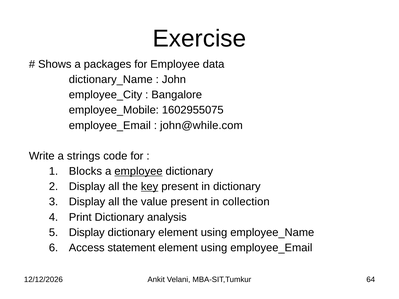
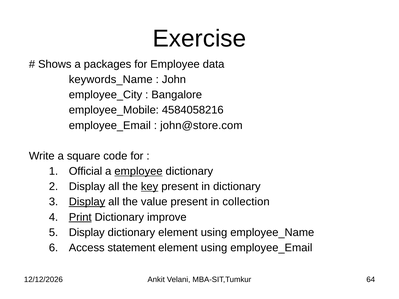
dictionary_Name: dictionary_Name -> keywords_Name
1602955075: 1602955075 -> 4584058216
john@while.com: john@while.com -> john@store.com
strings: strings -> square
Blocks: Blocks -> Official
Display at (87, 202) underline: none -> present
Print underline: none -> present
analysis: analysis -> improve
